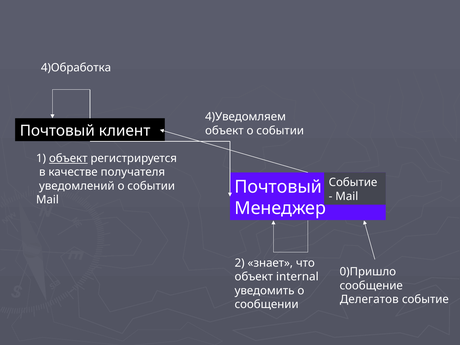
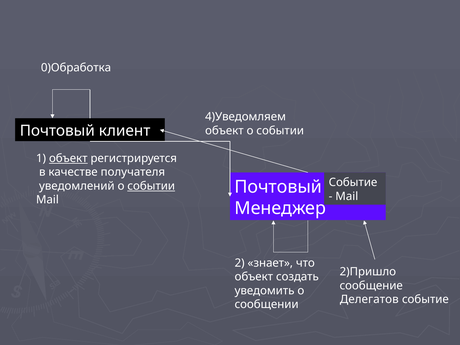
4)Обработка: 4)Обработка -> 0)Обработка
событии at (151, 186) underline: none -> present
0)Пришло: 0)Пришло -> 2)Пришло
internal: internal -> создать
